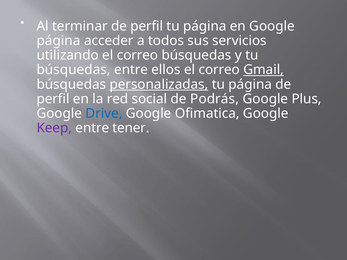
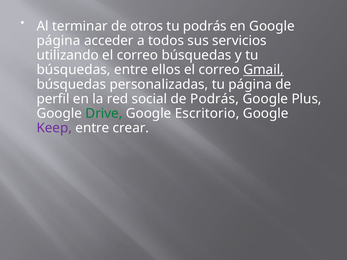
terminar de perfil: perfil -> otros
página at (205, 26): página -> podrás
personalizadas underline: present -> none
Drive colour: blue -> green
Ofimatica: Ofimatica -> Escritorio
tener: tener -> crear
